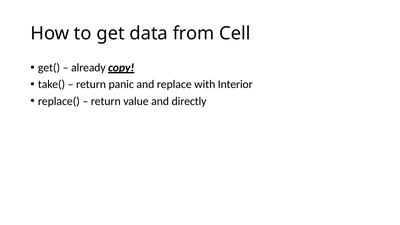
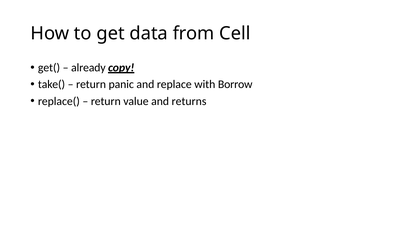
Interior: Interior -> Borrow
directly: directly -> returns
